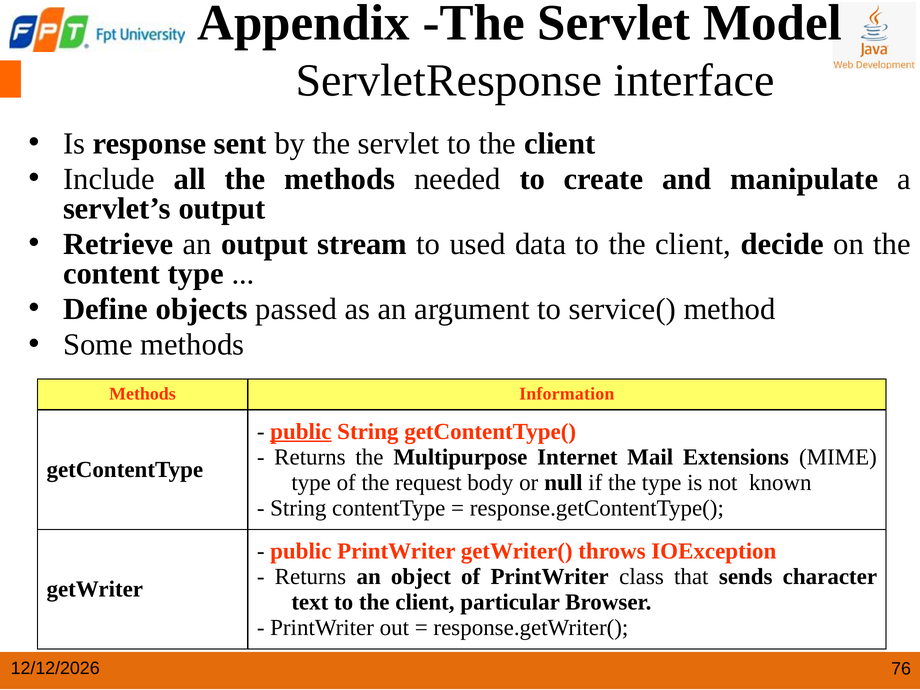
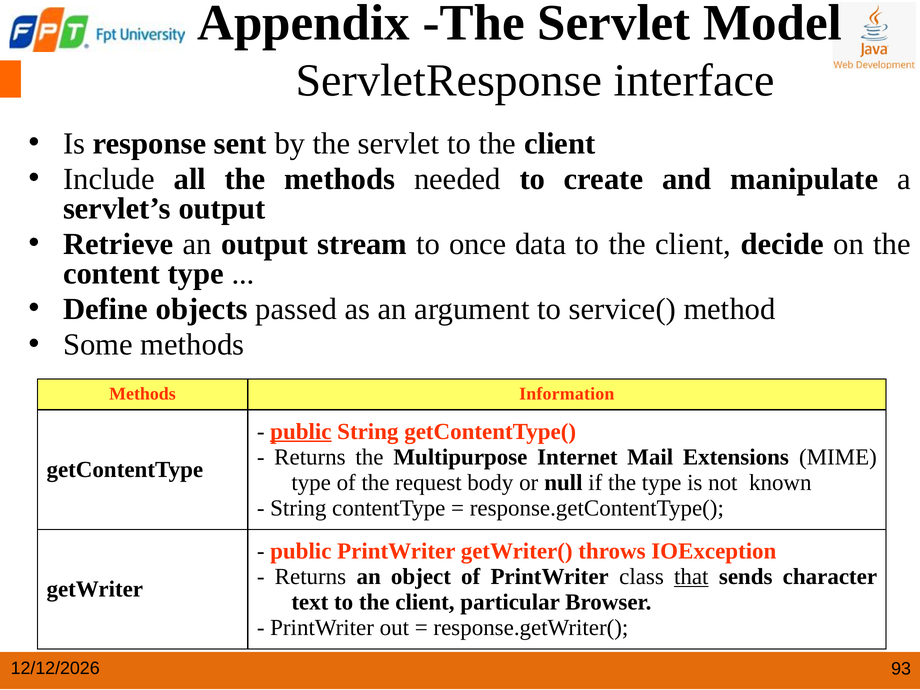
used: used -> once
that underline: none -> present
76: 76 -> 93
